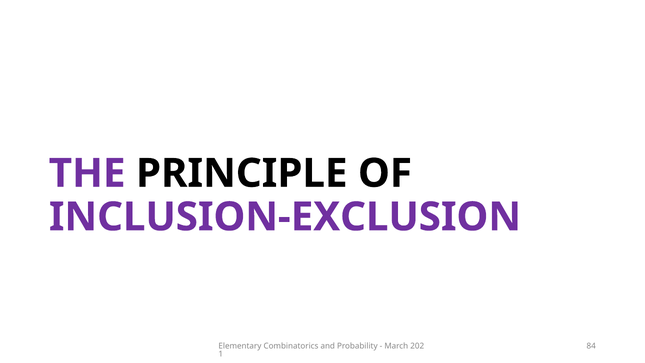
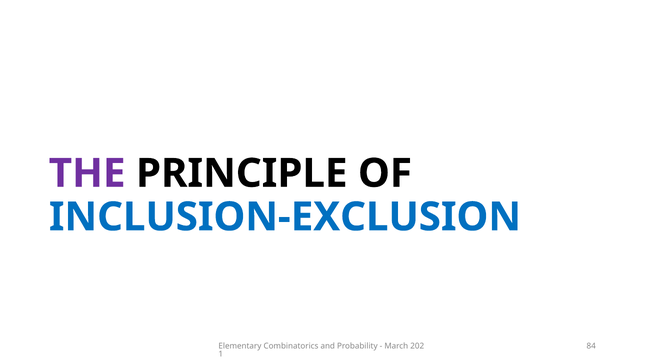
INCLUSION-EXCLUSION colour: purple -> blue
